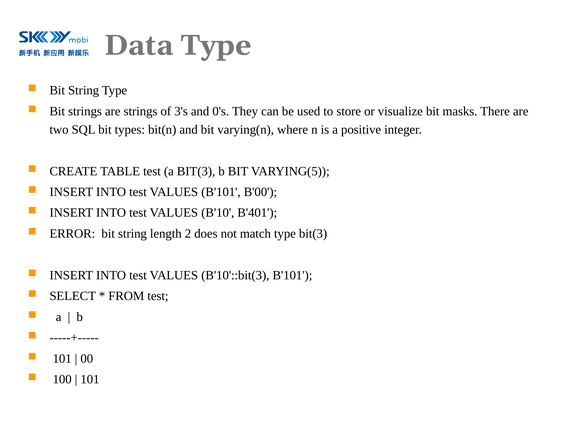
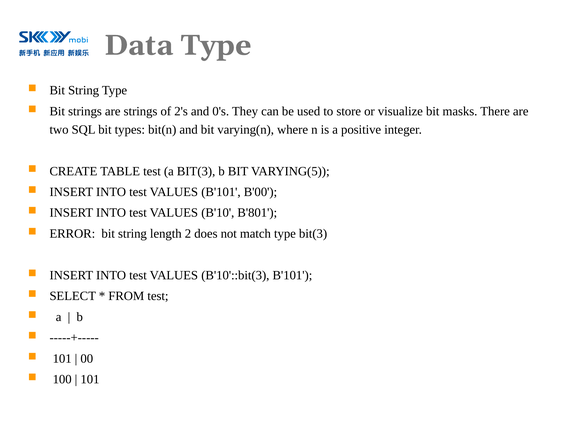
3's: 3's -> 2's
B'401: B'401 -> B'801
